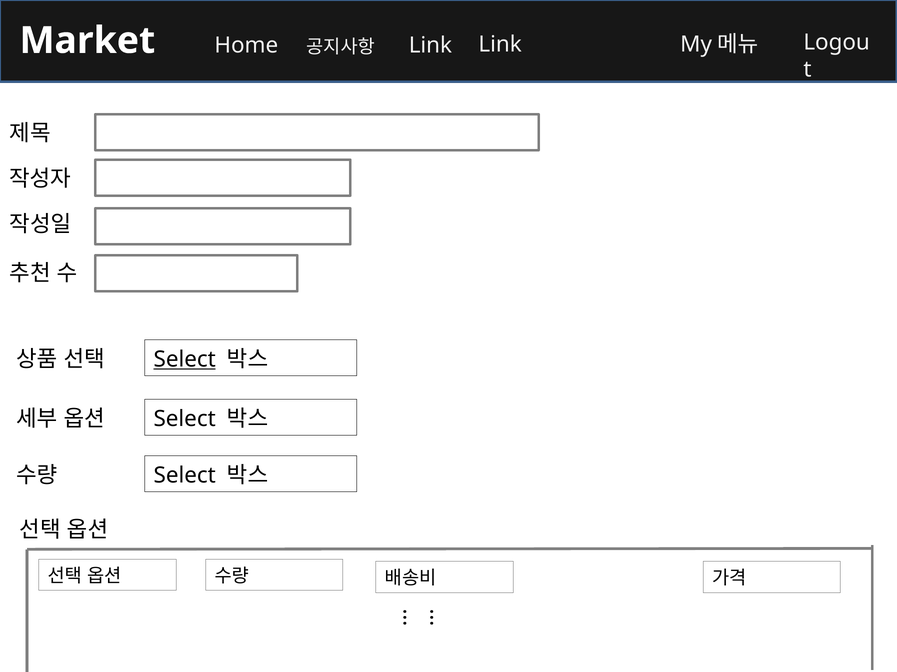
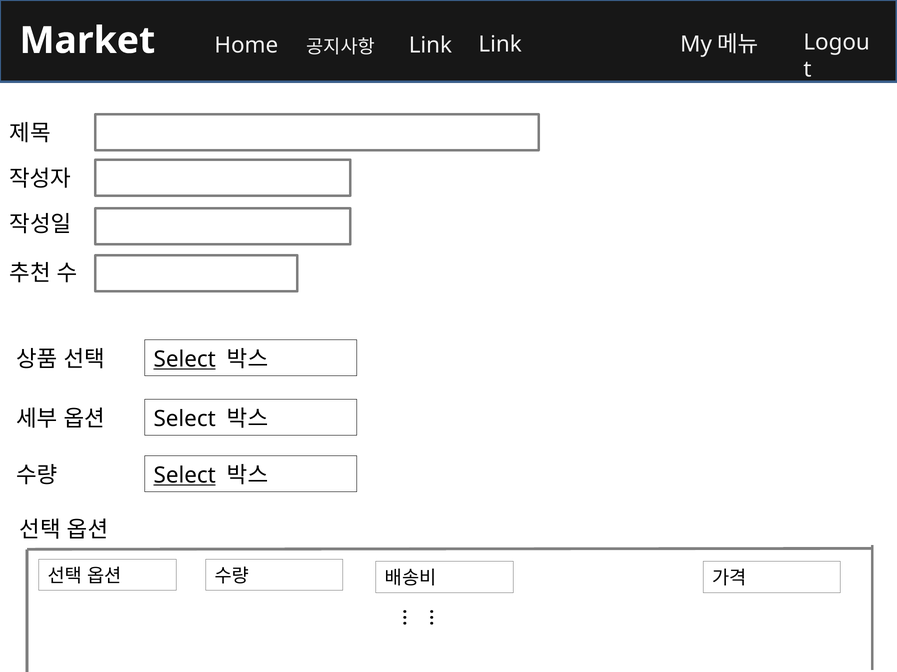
Select at (185, 476) underline: none -> present
